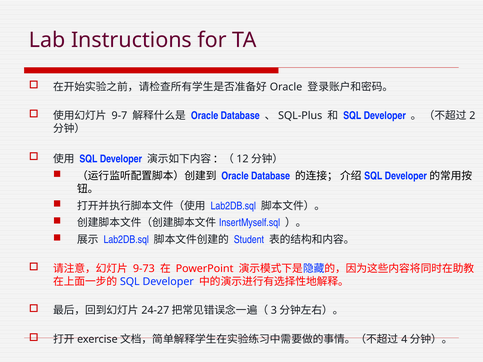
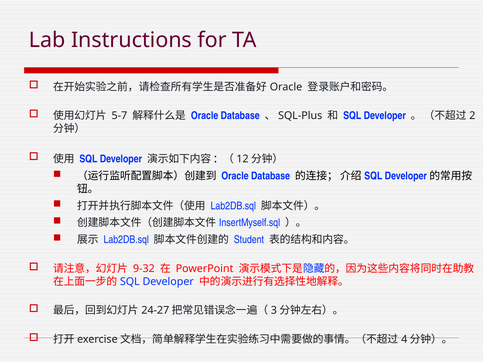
9-7: 9-7 -> 5-7
9-73: 9-73 -> 9-32
